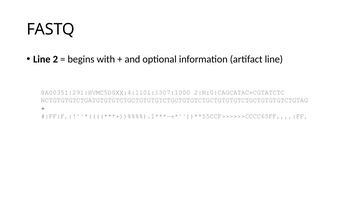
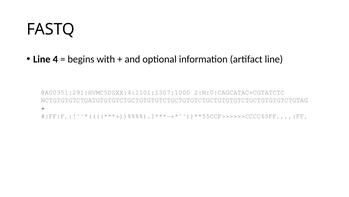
2: 2 -> 4
